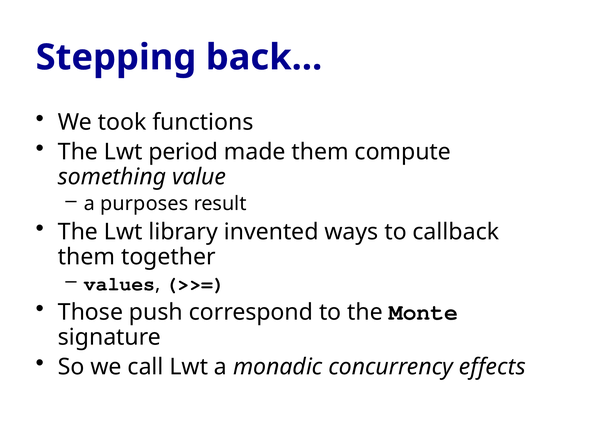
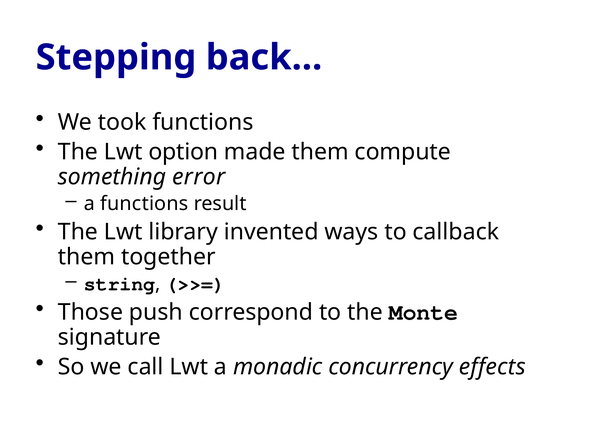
period: period -> option
value: value -> error
a purposes: purposes -> functions
values: values -> string
